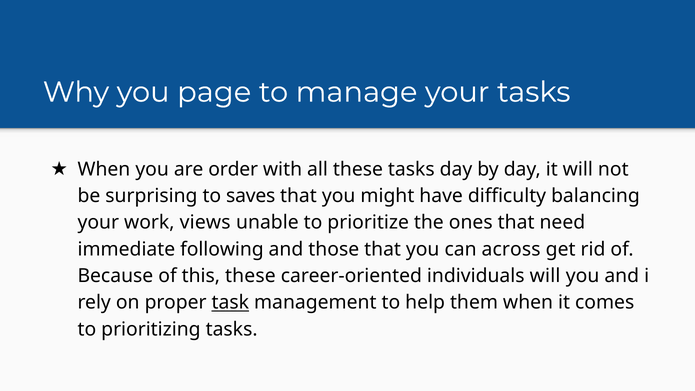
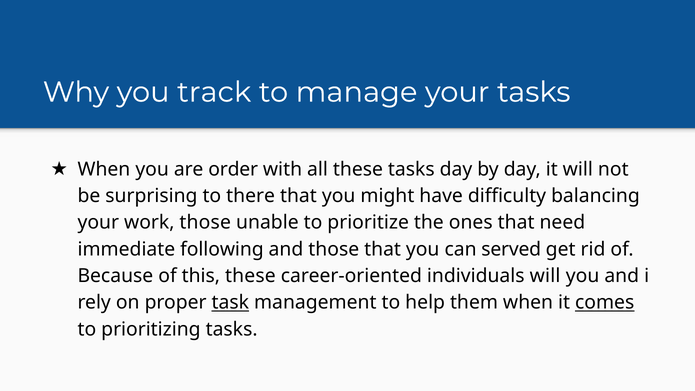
page: page -> track
saves: saves -> there
work views: views -> those
across: across -> served
comes underline: none -> present
